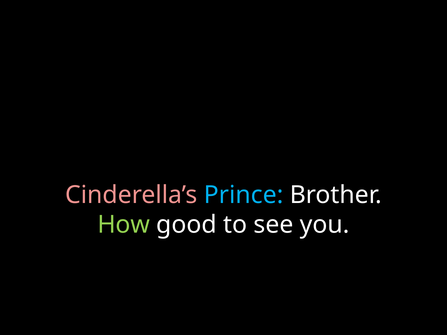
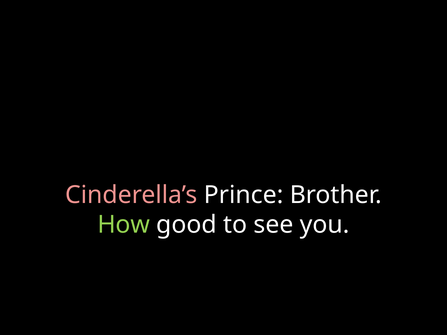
Prince colour: light blue -> white
